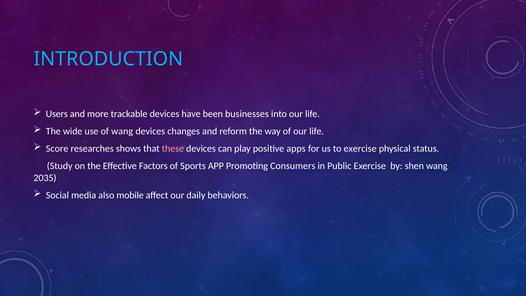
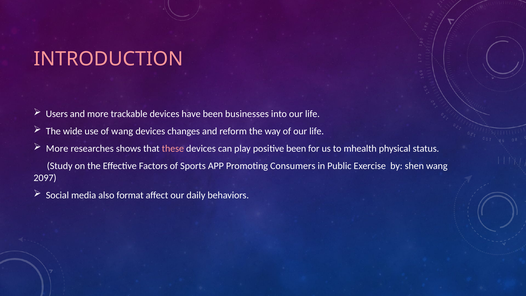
INTRODUCTION colour: light blue -> pink
Score at (57, 149): Score -> More
positive apps: apps -> been
to exercise: exercise -> mhealth
2035: 2035 -> 2097
mobile: mobile -> format
